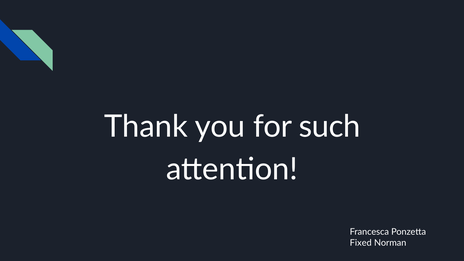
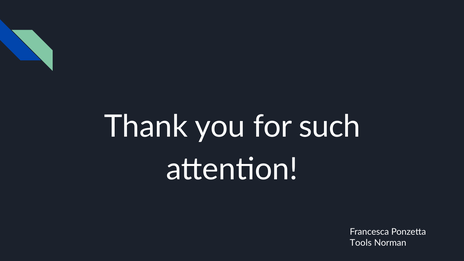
Fixed: Fixed -> Tools
